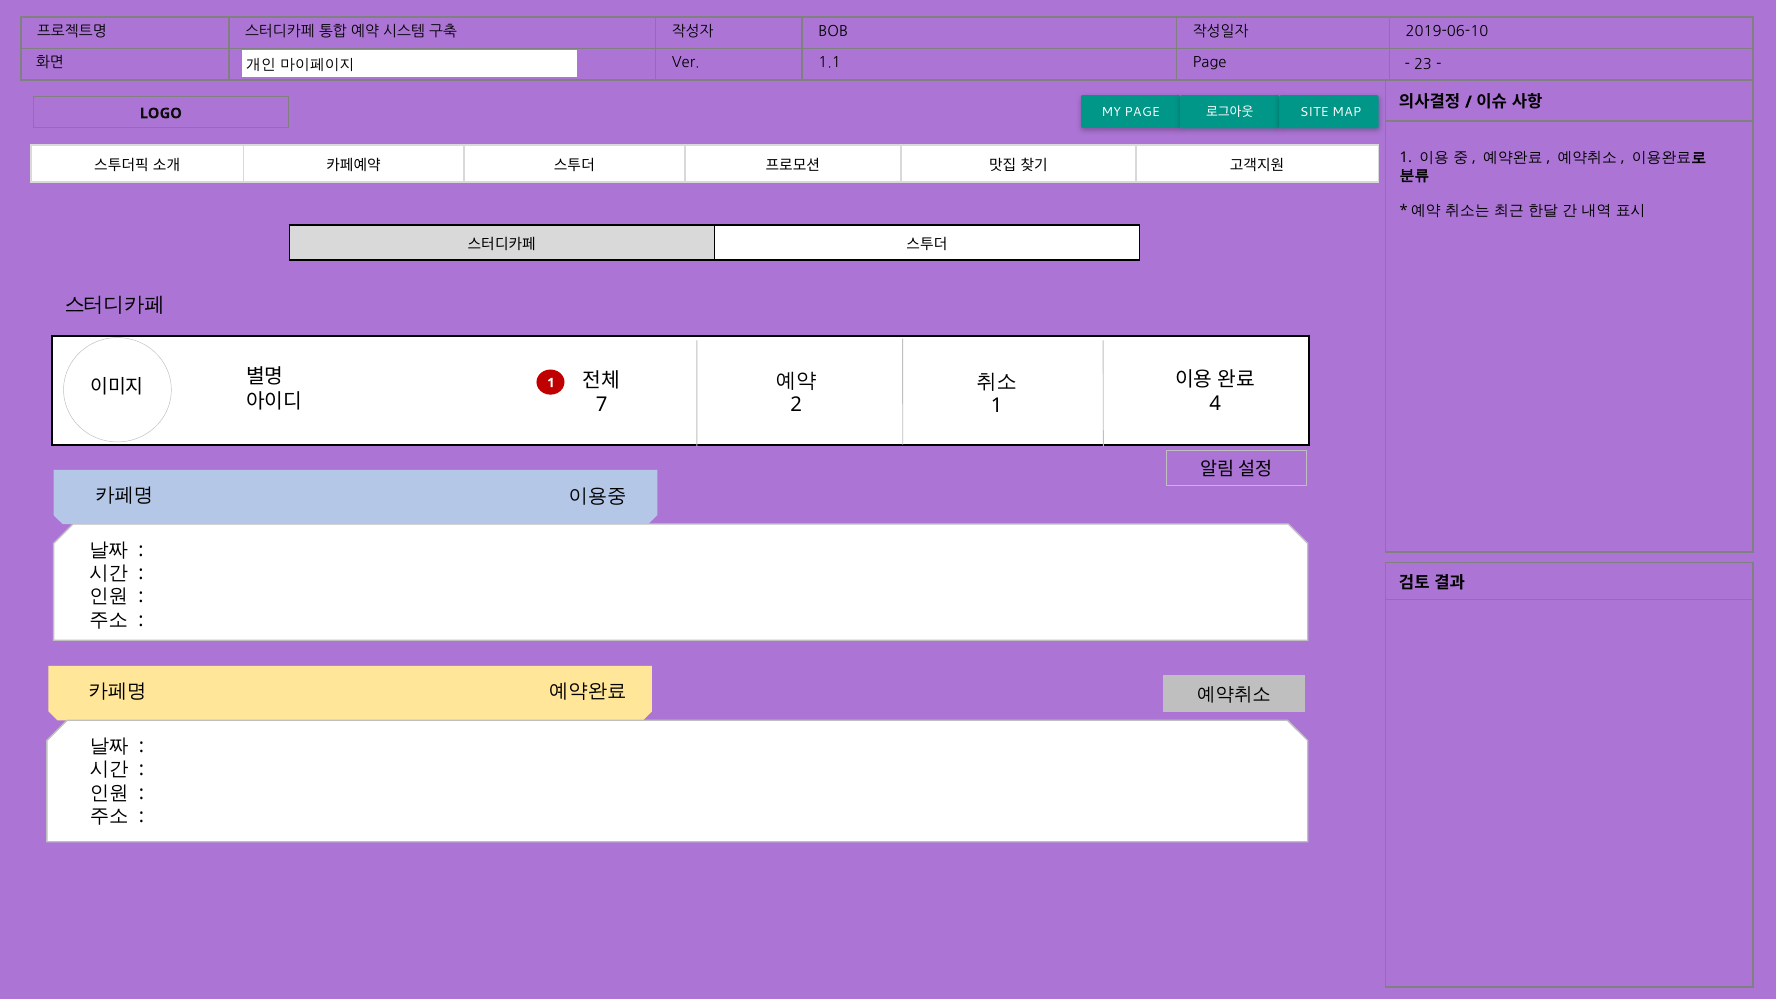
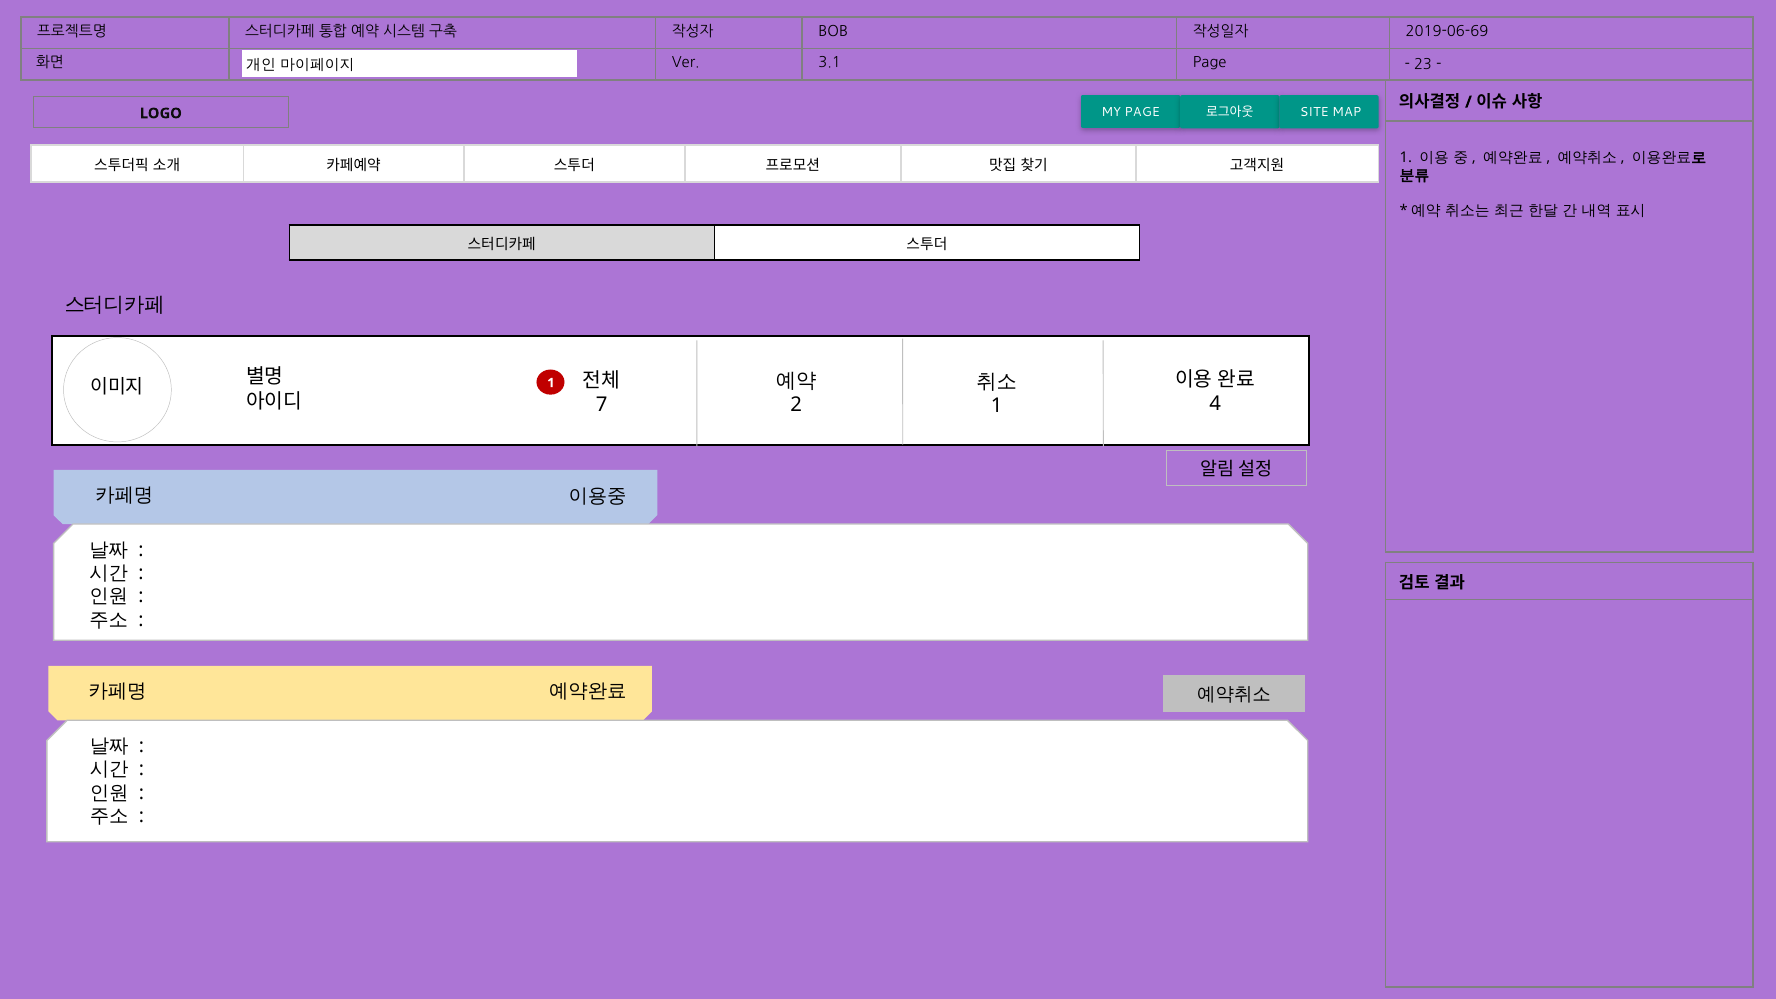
2019-06-10: 2019-06-10 -> 2019-06-69
1.1: 1.1 -> 3.1
